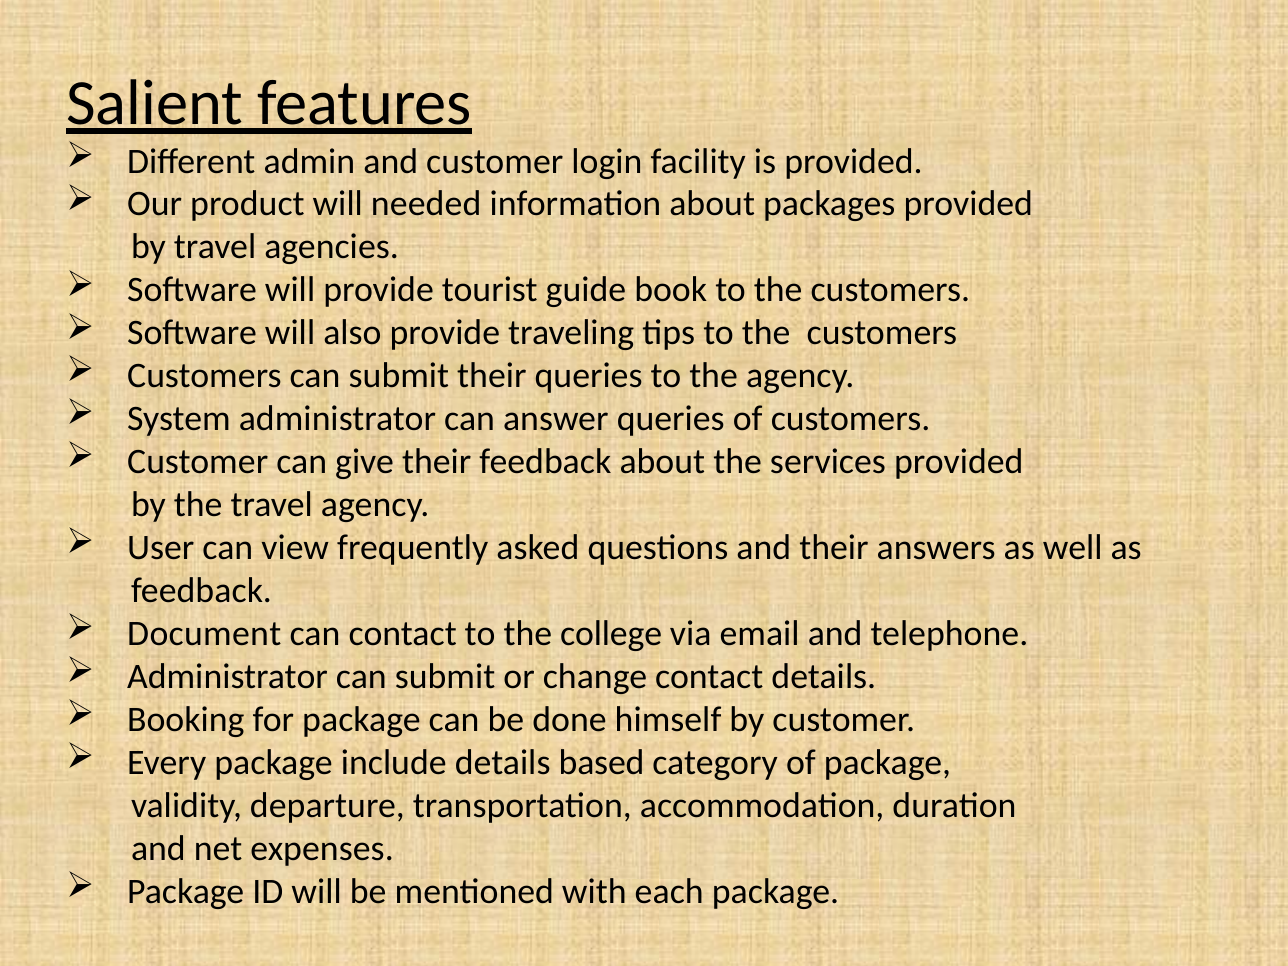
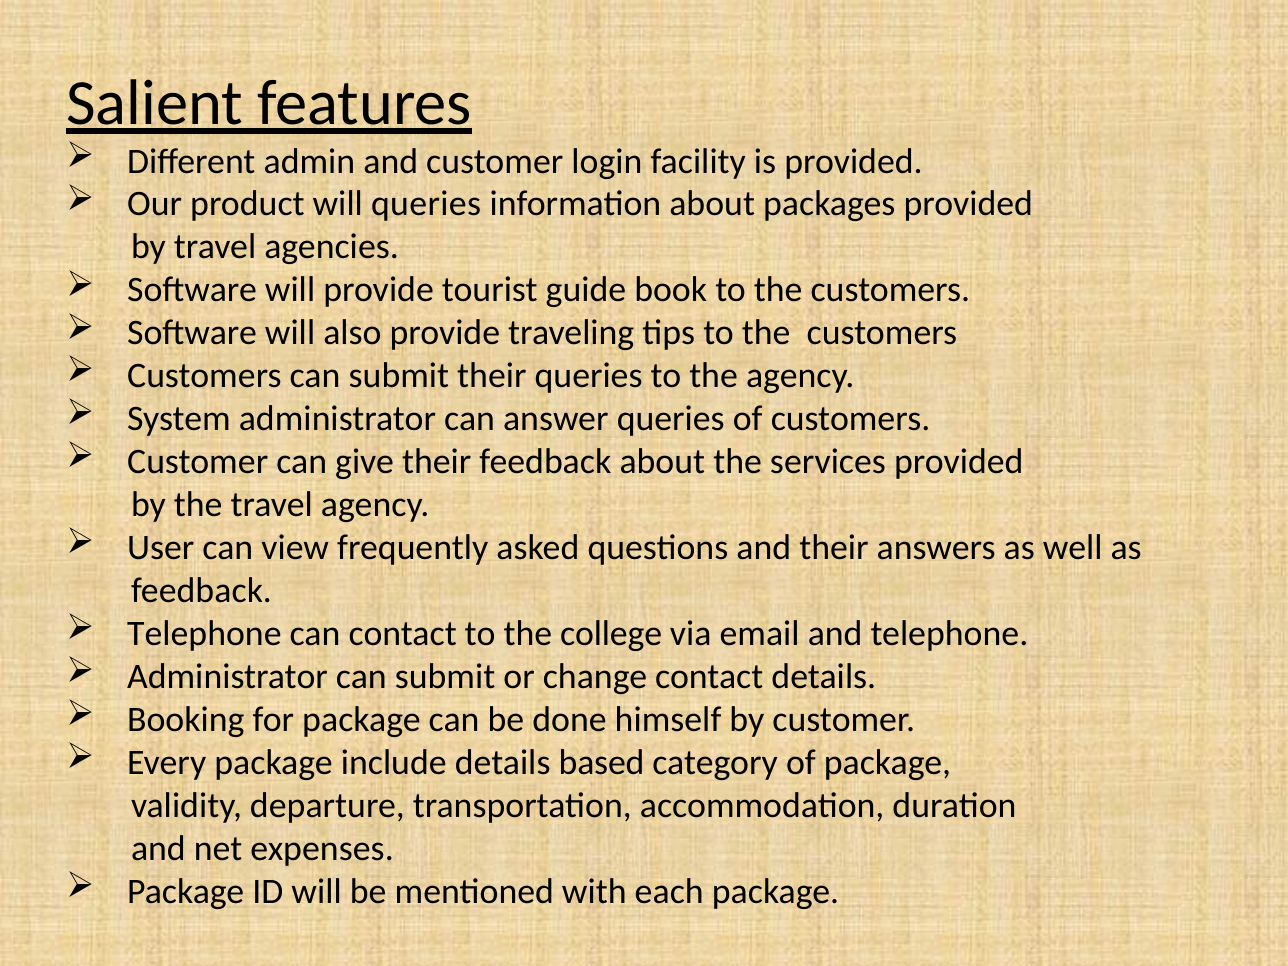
will needed: needed -> queries
Document at (204, 634): Document -> Telephone
